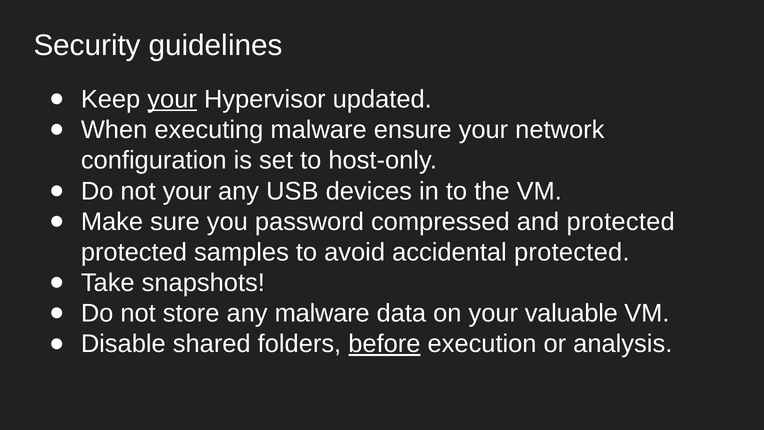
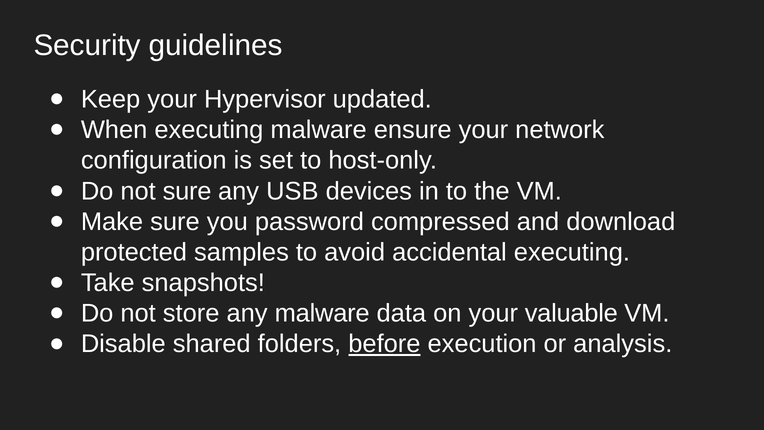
your at (172, 99) underline: present -> none
not your: your -> sure
and protected: protected -> download
accidental protected: protected -> executing
